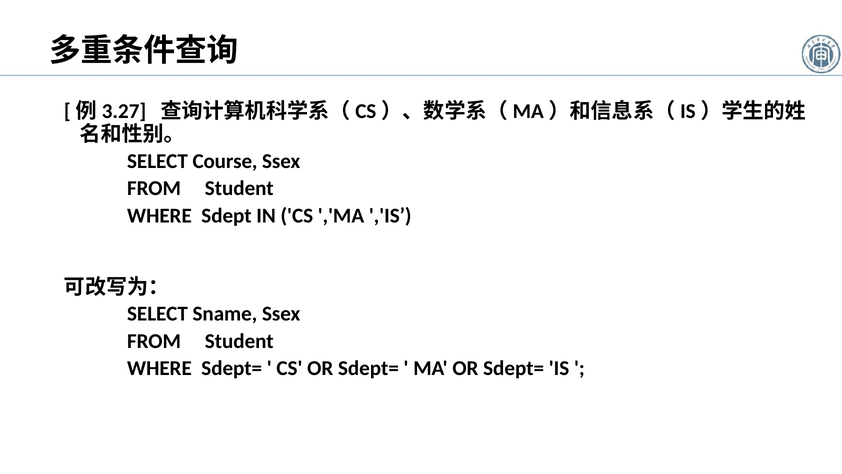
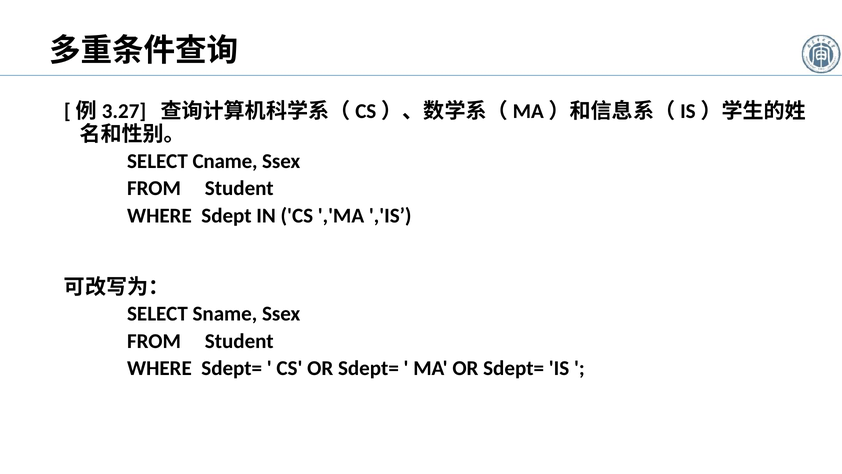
Course: Course -> Cname
